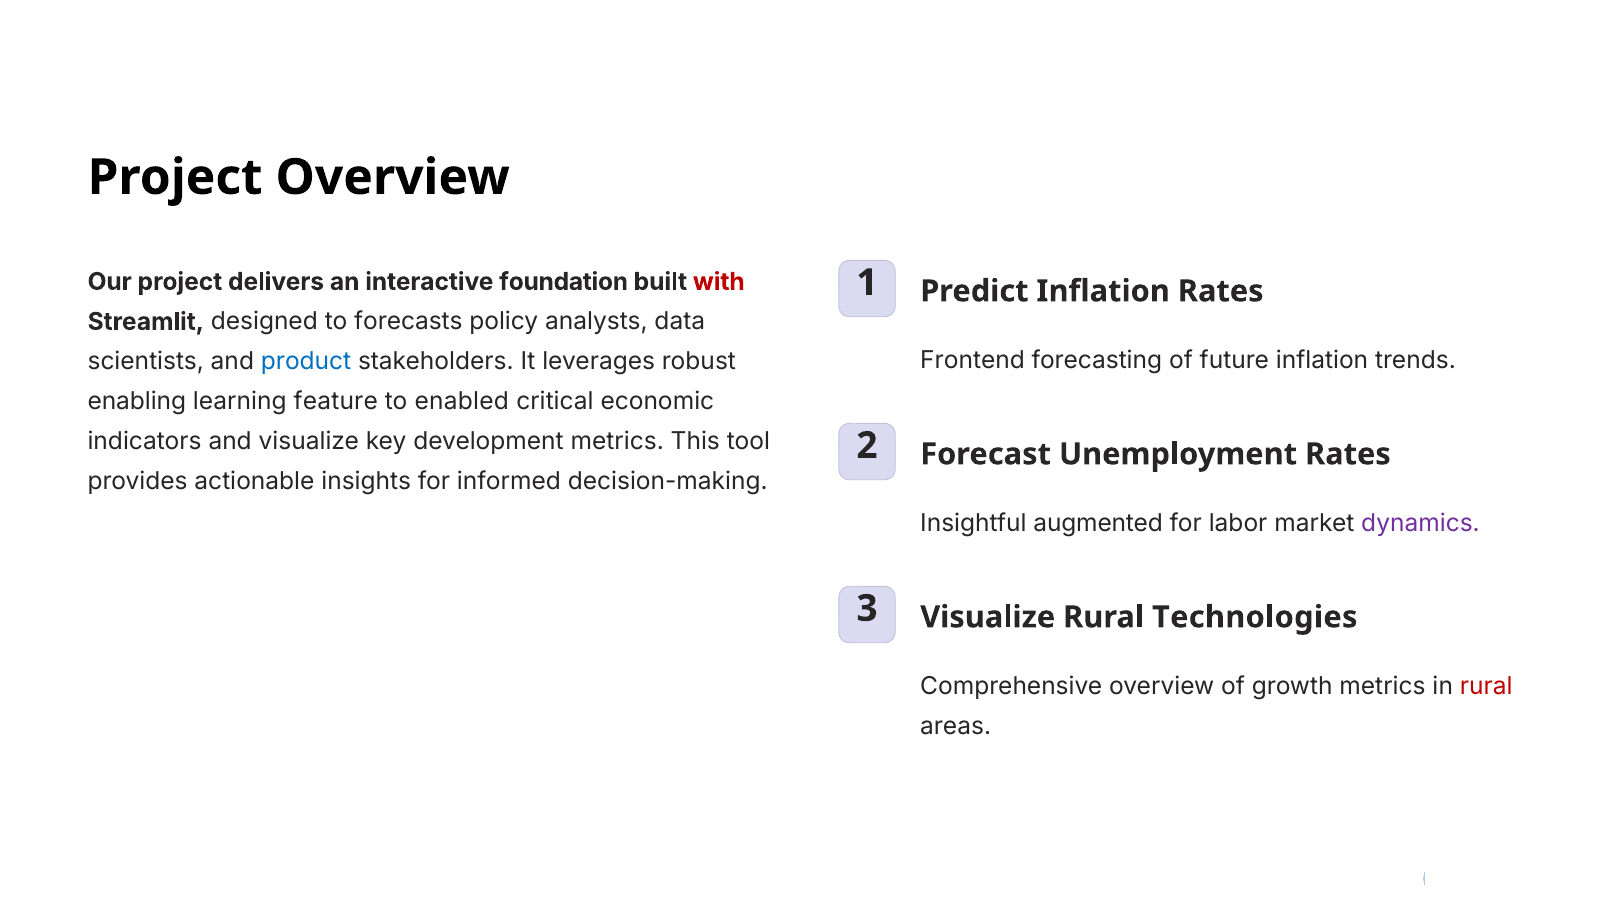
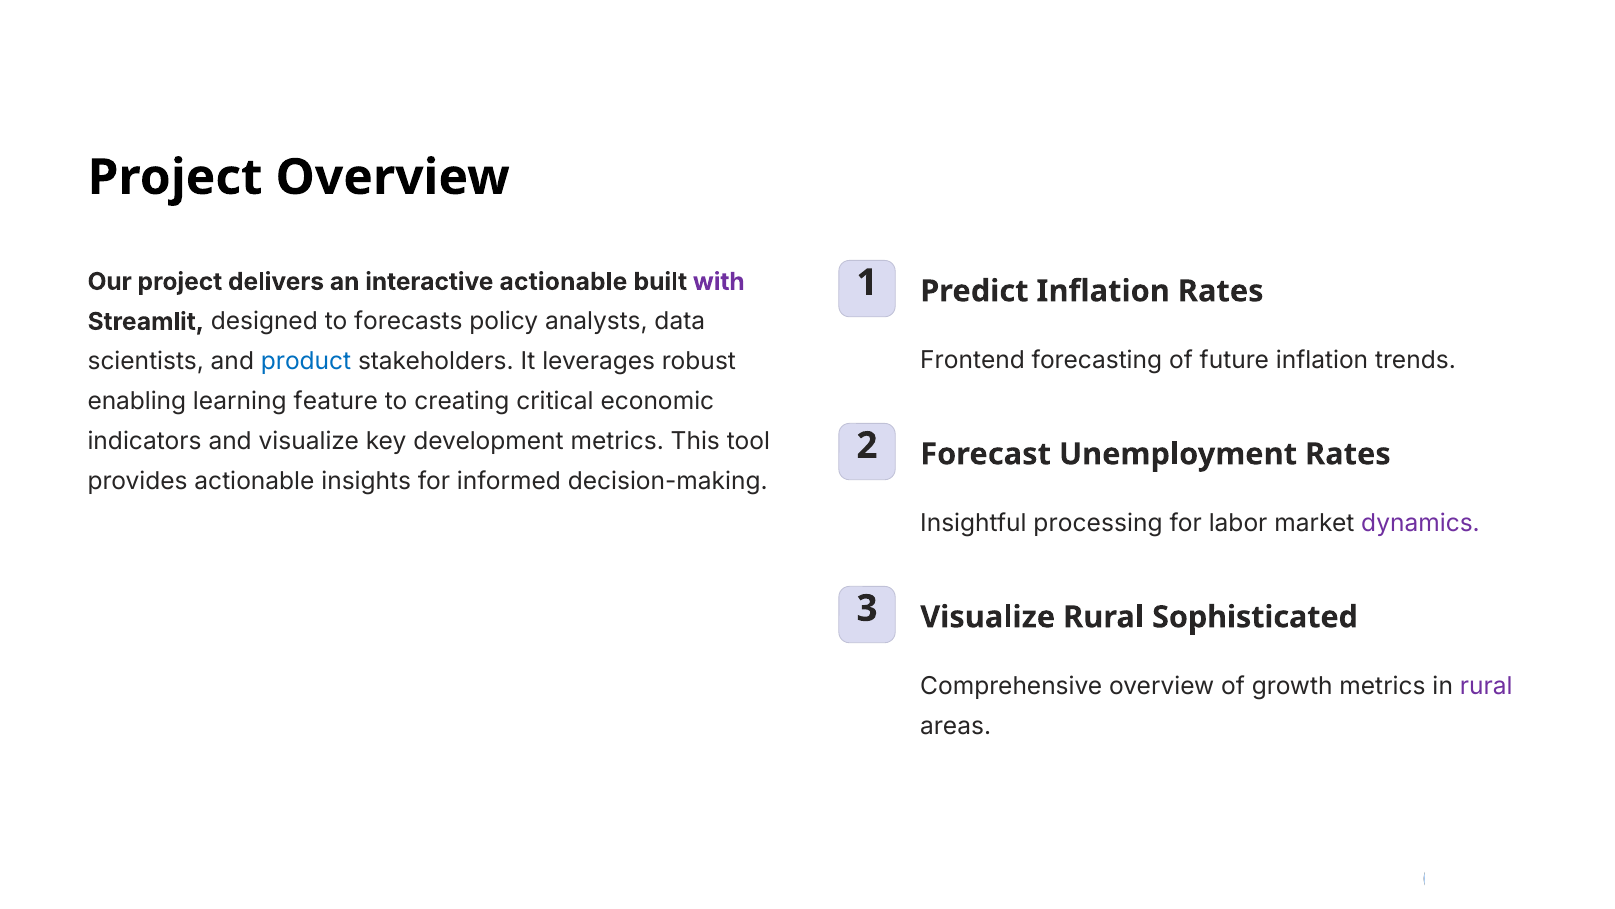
interactive foundation: foundation -> actionable
with colour: red -> purple
enabled: enabled -> creating
augmented: augmented -> processing
Technologies: Technologies -> Sophisticated
rural at (1486, 686) colour: red -> purple
